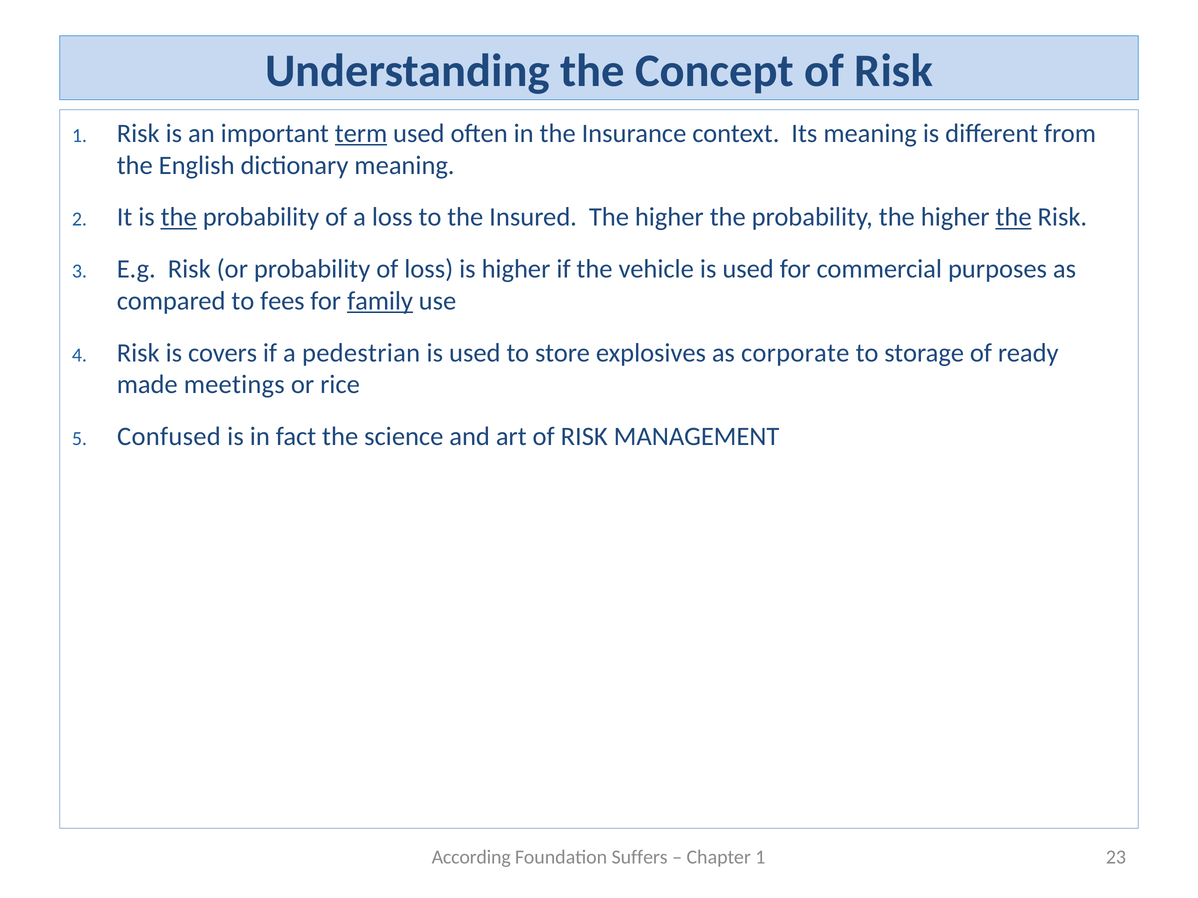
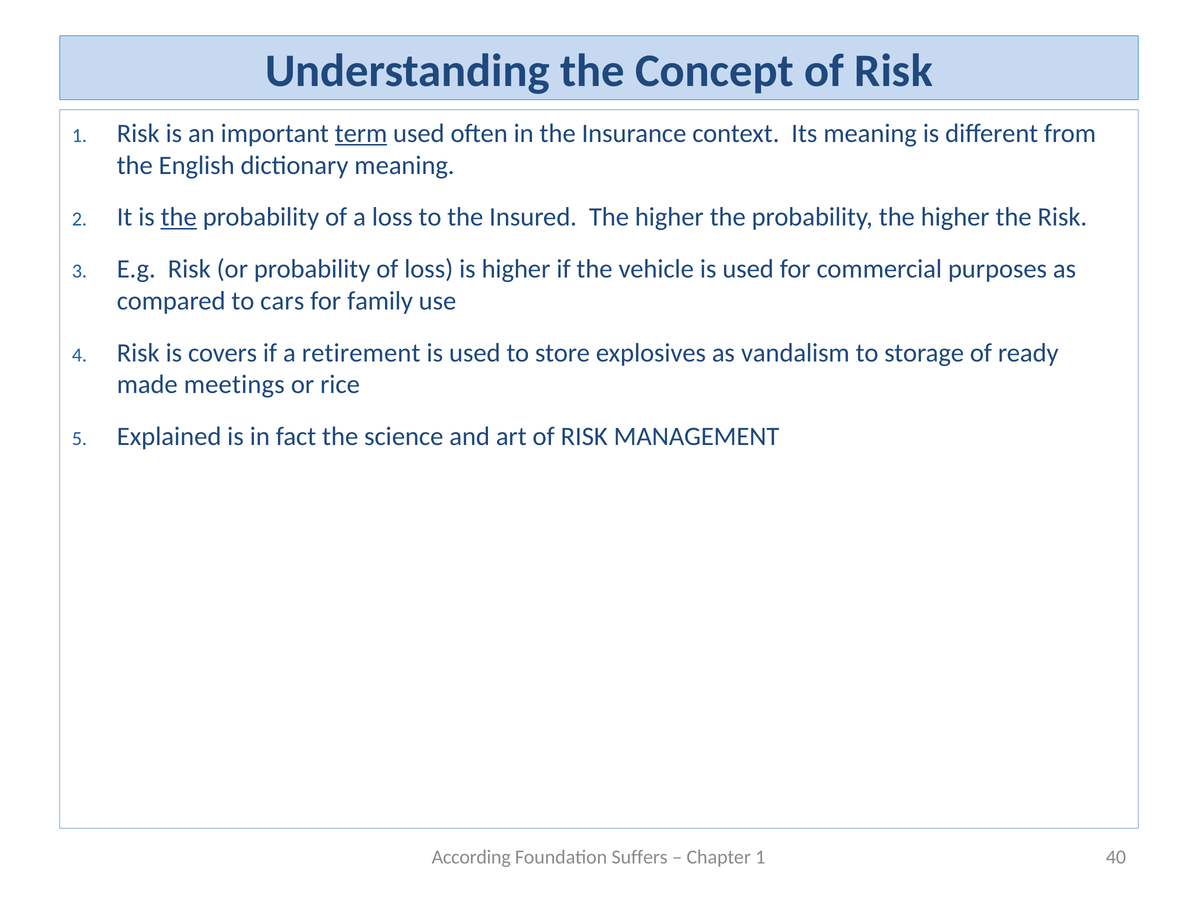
the at (1014, 217) underline: present -> none
fees: fees -> cars
family underline: present -> none
pedestrian: pedestrian -> retirement
corporate: corporate -> vandalism
Confused: Confused -> Explained
23: 23 -> 40
